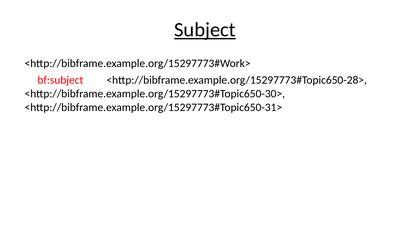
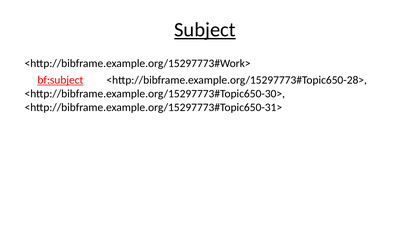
bf:subject underline: none -> present
